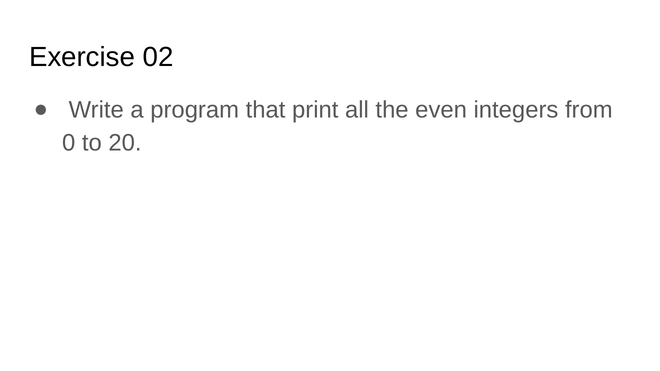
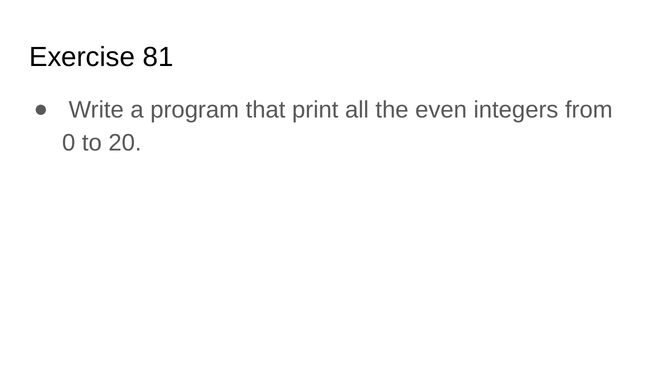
02: 02 -> 81
